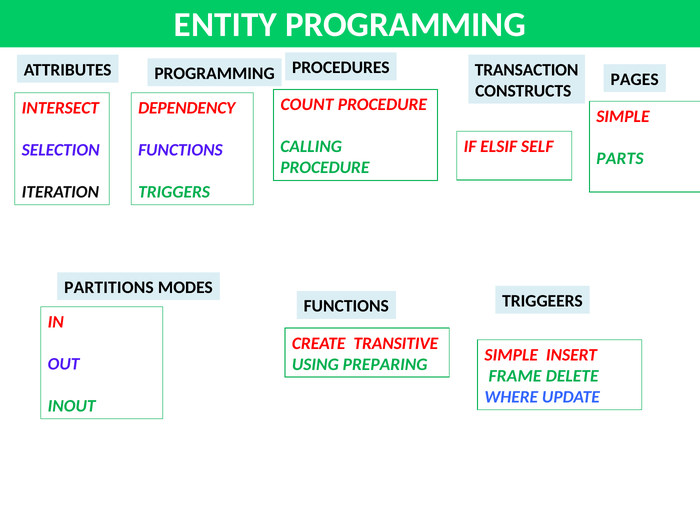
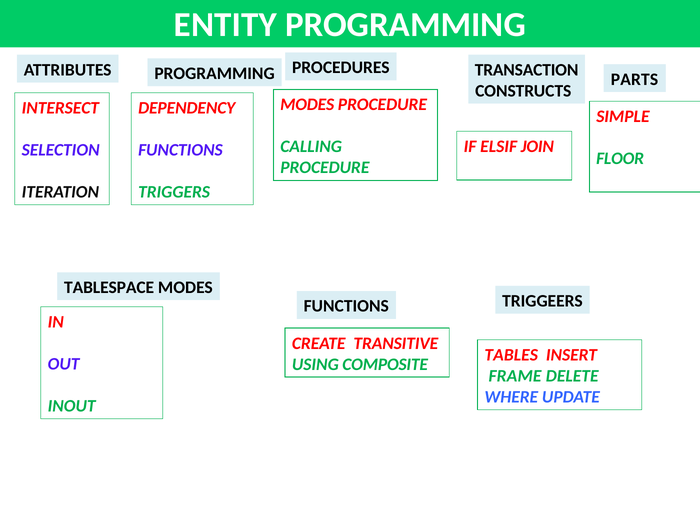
PAGES: PAGES -> PARTS
COUNT at (307, 105): COUNT -> MODES
SELF: SELF -> JOIN
PARTS: PARTS -> FLOOR
PARTITIONS: PARTITIONS -> TABLESPACE
SIMPLE at (511, 355): SIMPLE -> TABLES
PREPARING: PREPARING -> COMPOSITE
